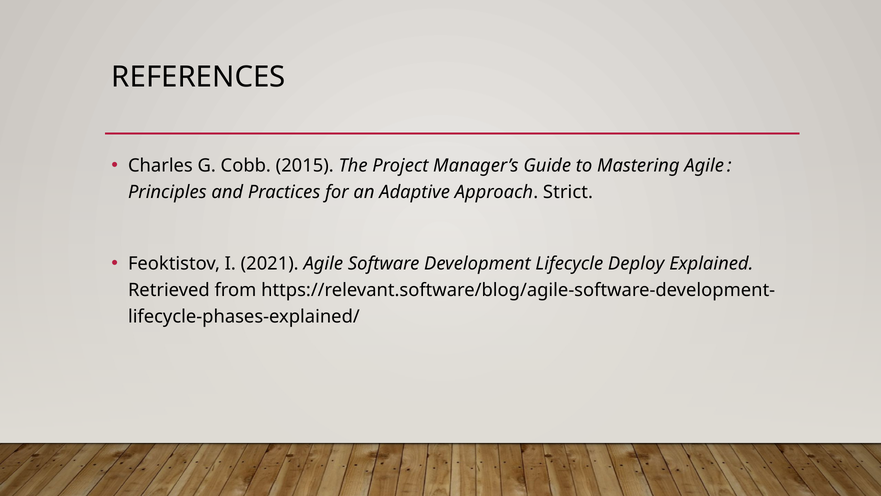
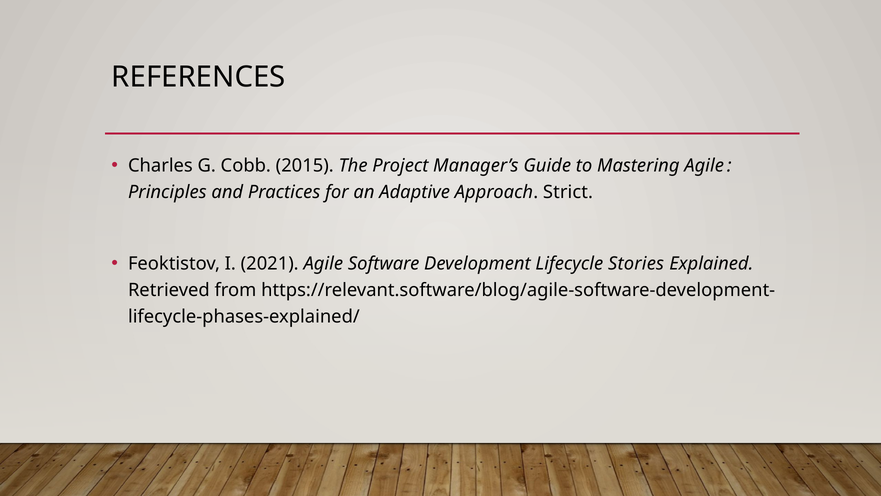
Deploy: Deploy -> Stories
